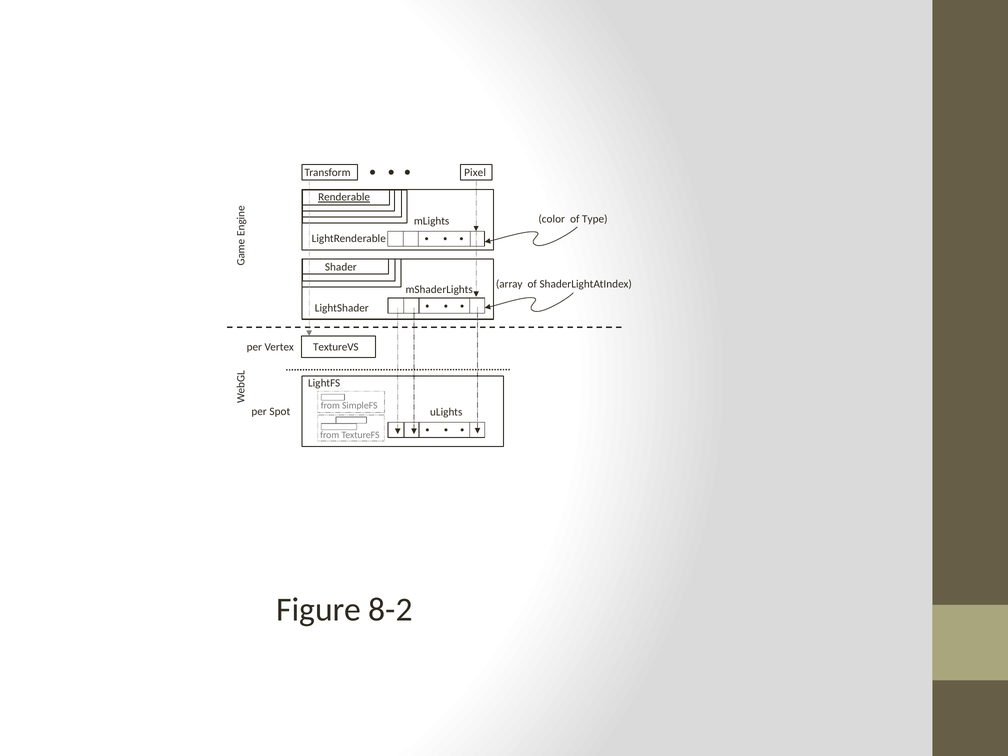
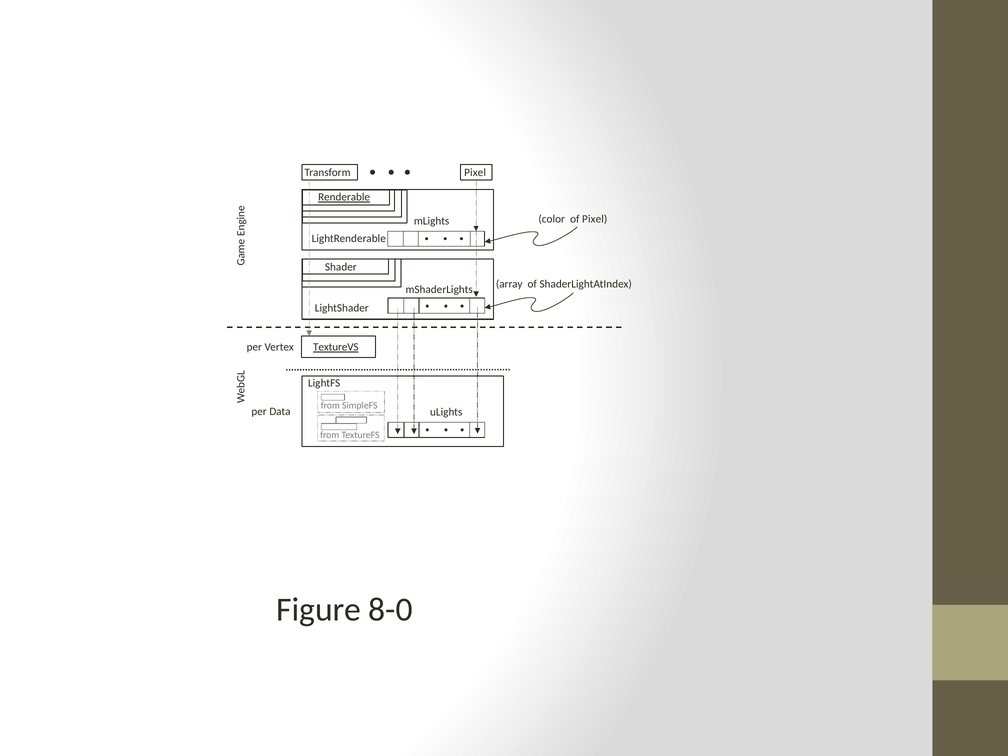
of Type: Type -> Pixel
TextureVS underline: none -> present
Spot: Spot -> Data
8-2: 8-2 -> 8-0
